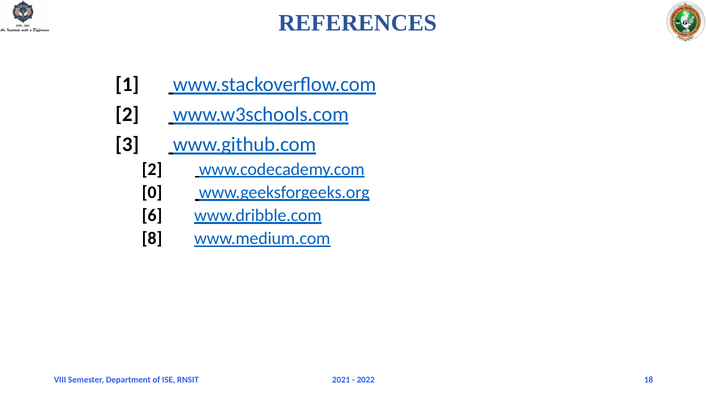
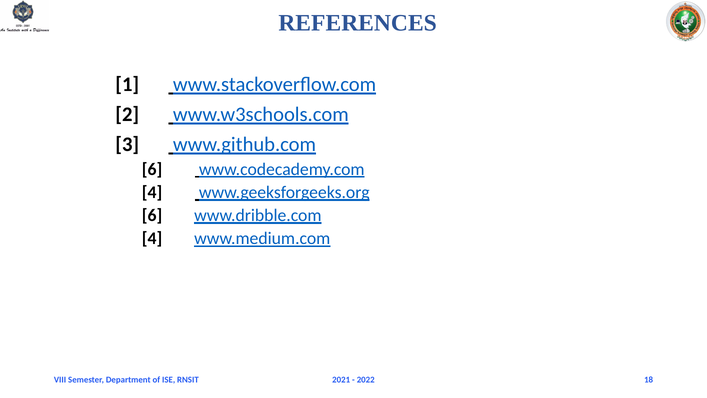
2 at (152, 169): 2 -> 6
0 at (152, 192): 0 -> 4
8 at (152, 238): 8 -> 4
